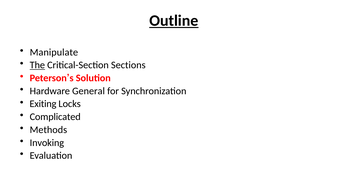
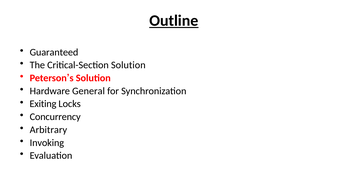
Manipulate: Manipulate -> Guaranteed
The underline: present -> none
Critical-Section Sections: Sections -> Solution
Complicated: Complicated -> Concurrency
Methods: Methods -> Arbitrary
